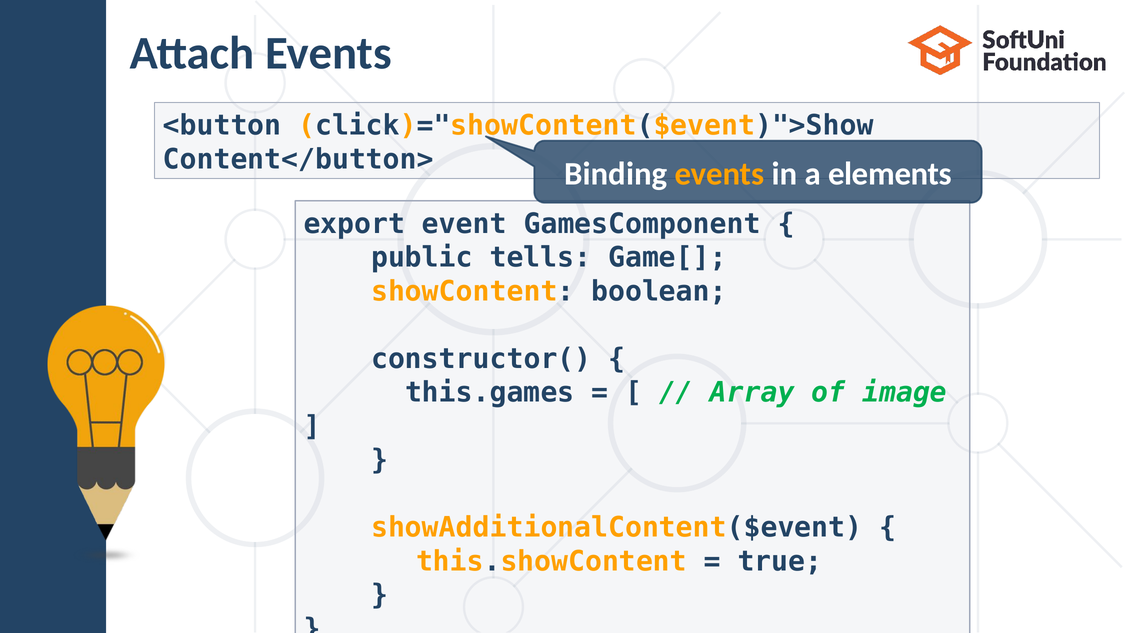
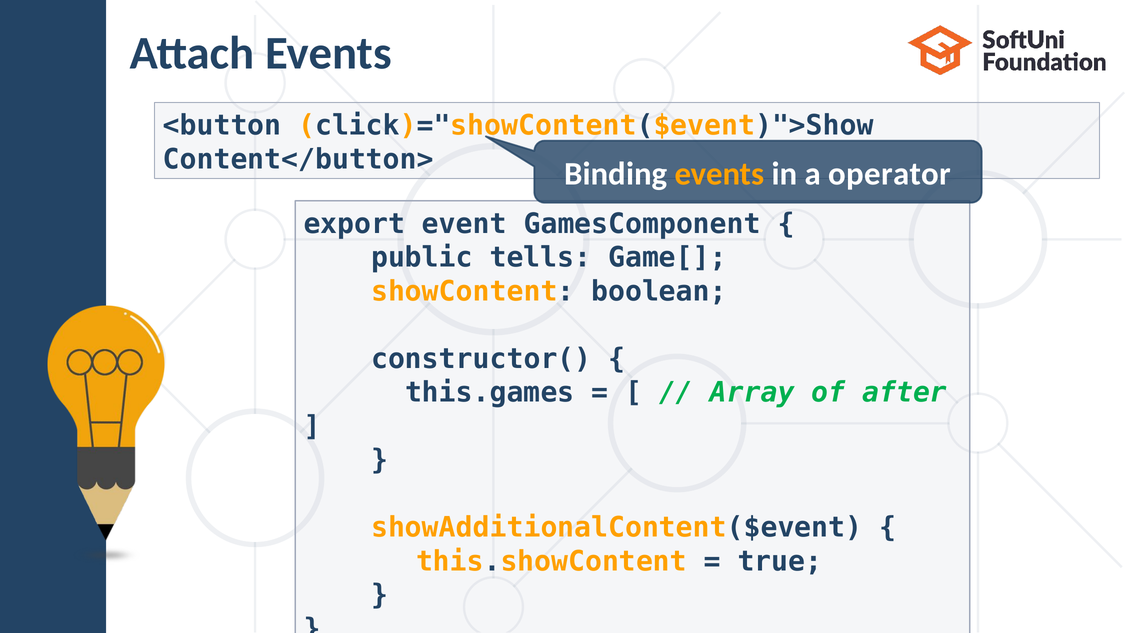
elements: elements -> operator
image: image -> after
